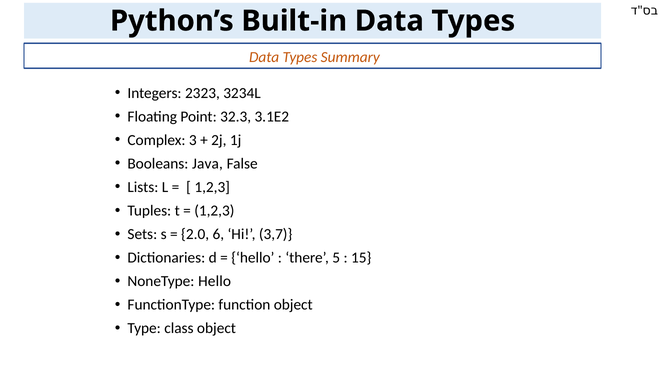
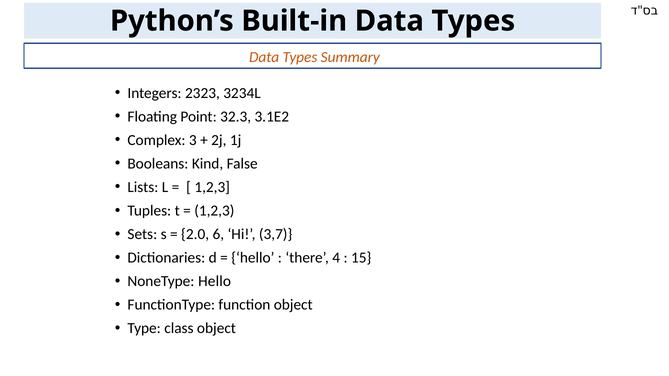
Java: Java -> Kind
5: 5 -> 4
